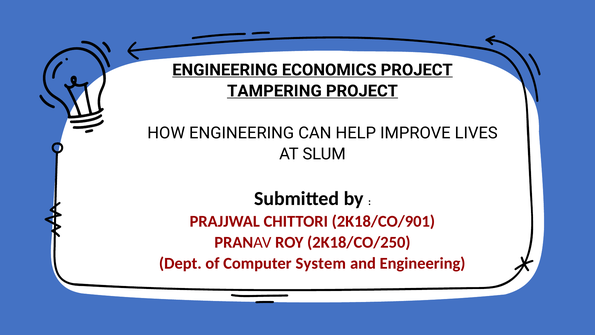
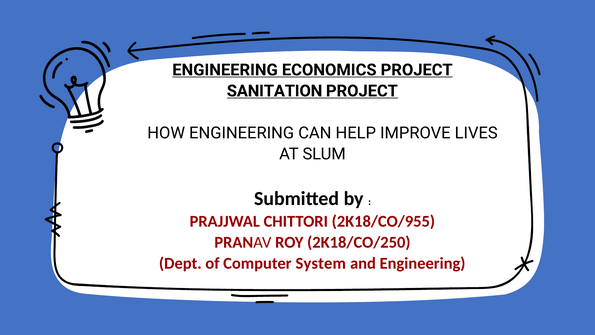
TAMPERING: TAMPERING -> SANITATION
2K18/CO/901: 2K18/CO/901 -> 2K18/CO/955
